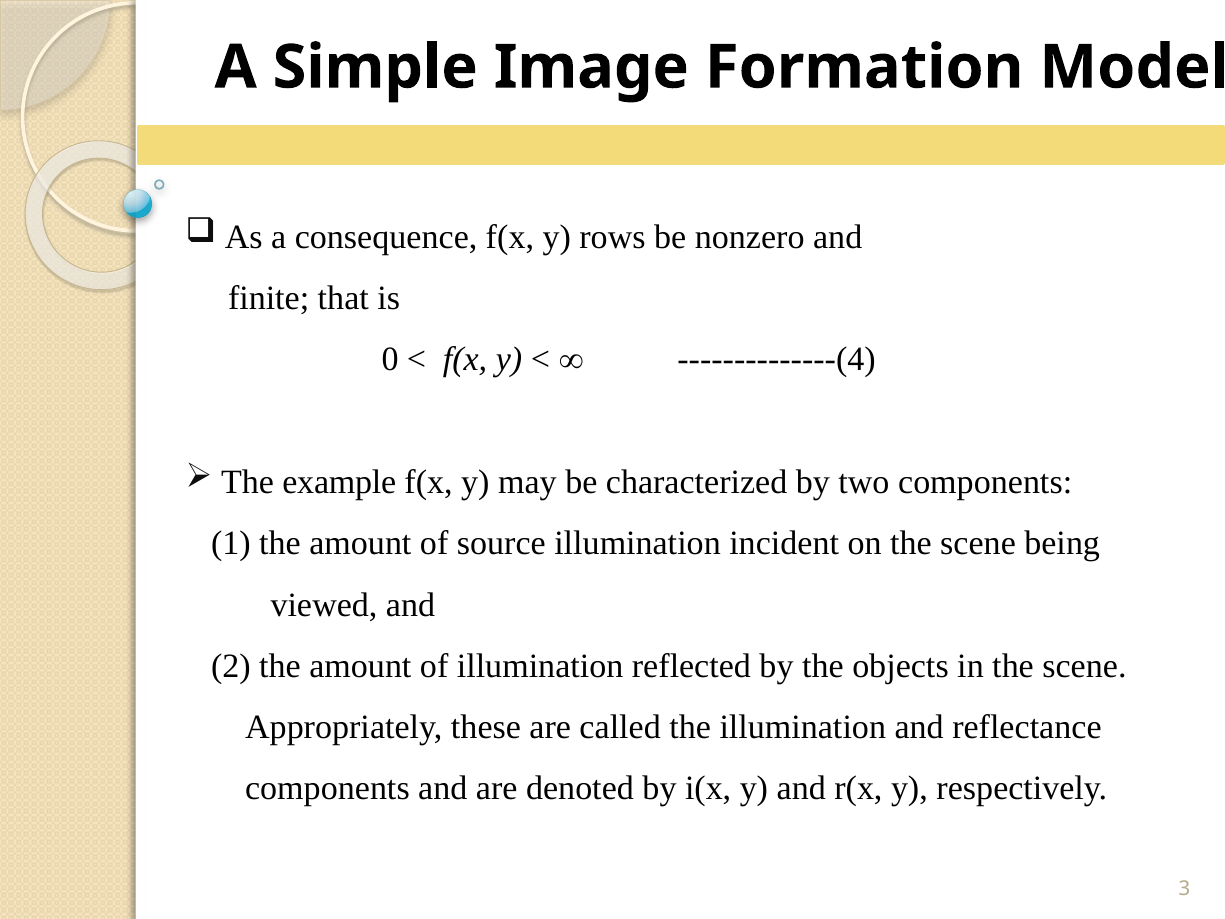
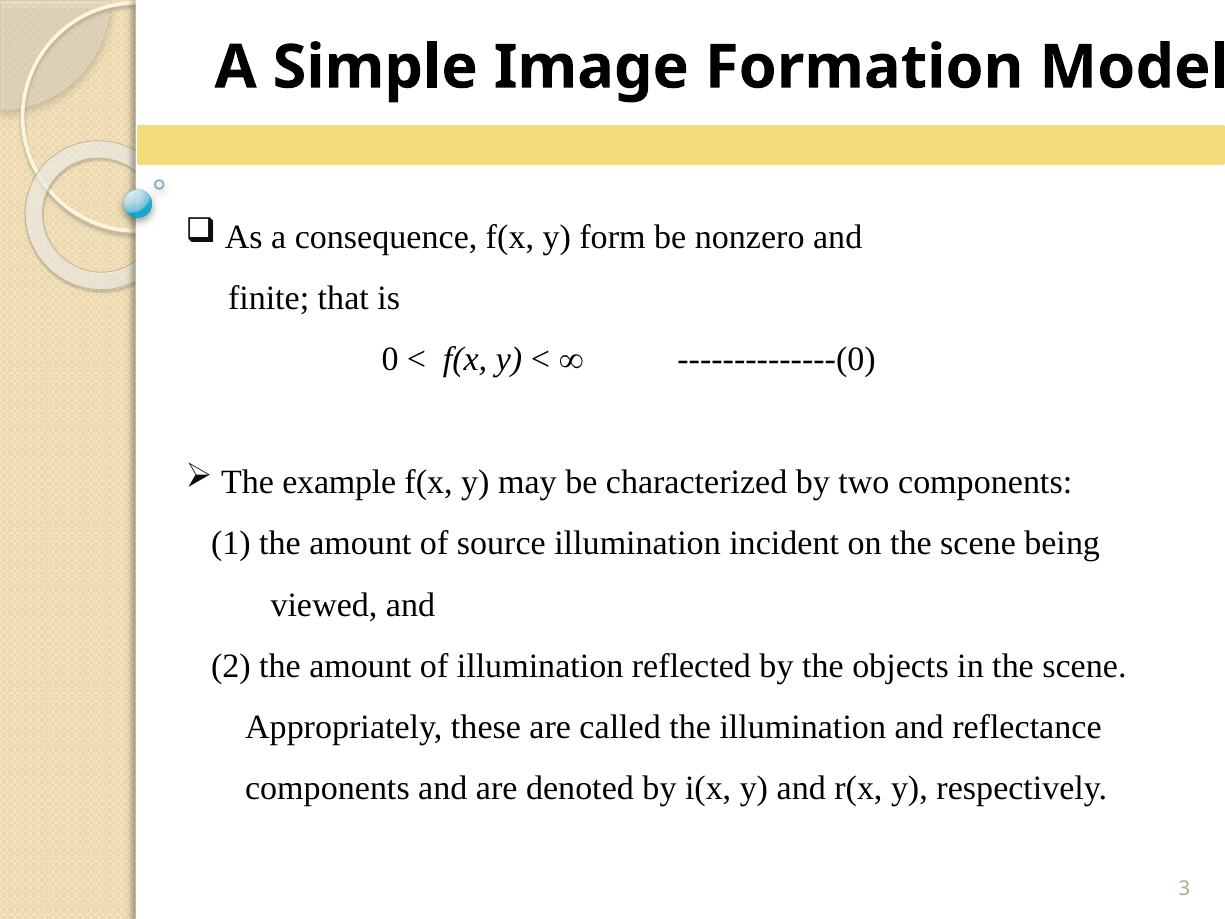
rows: rows -> form
--------------(4: --------------(4 -> --------------(0
